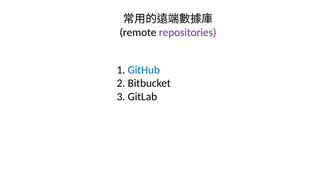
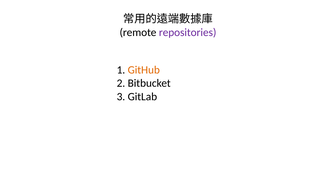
GitHub colour: blue -> orange
